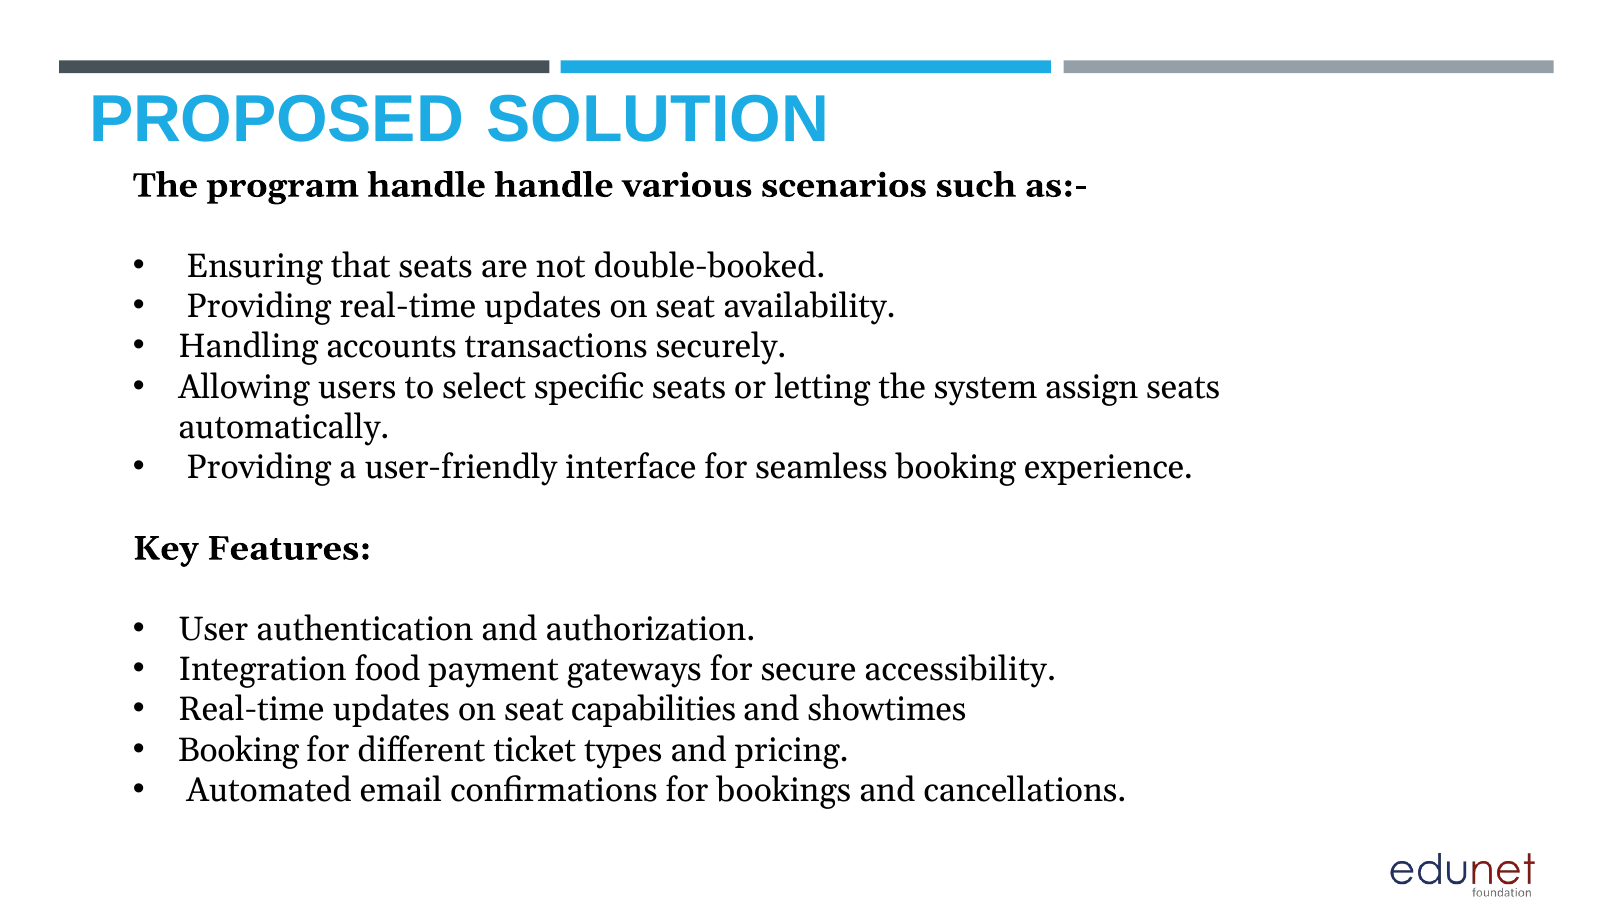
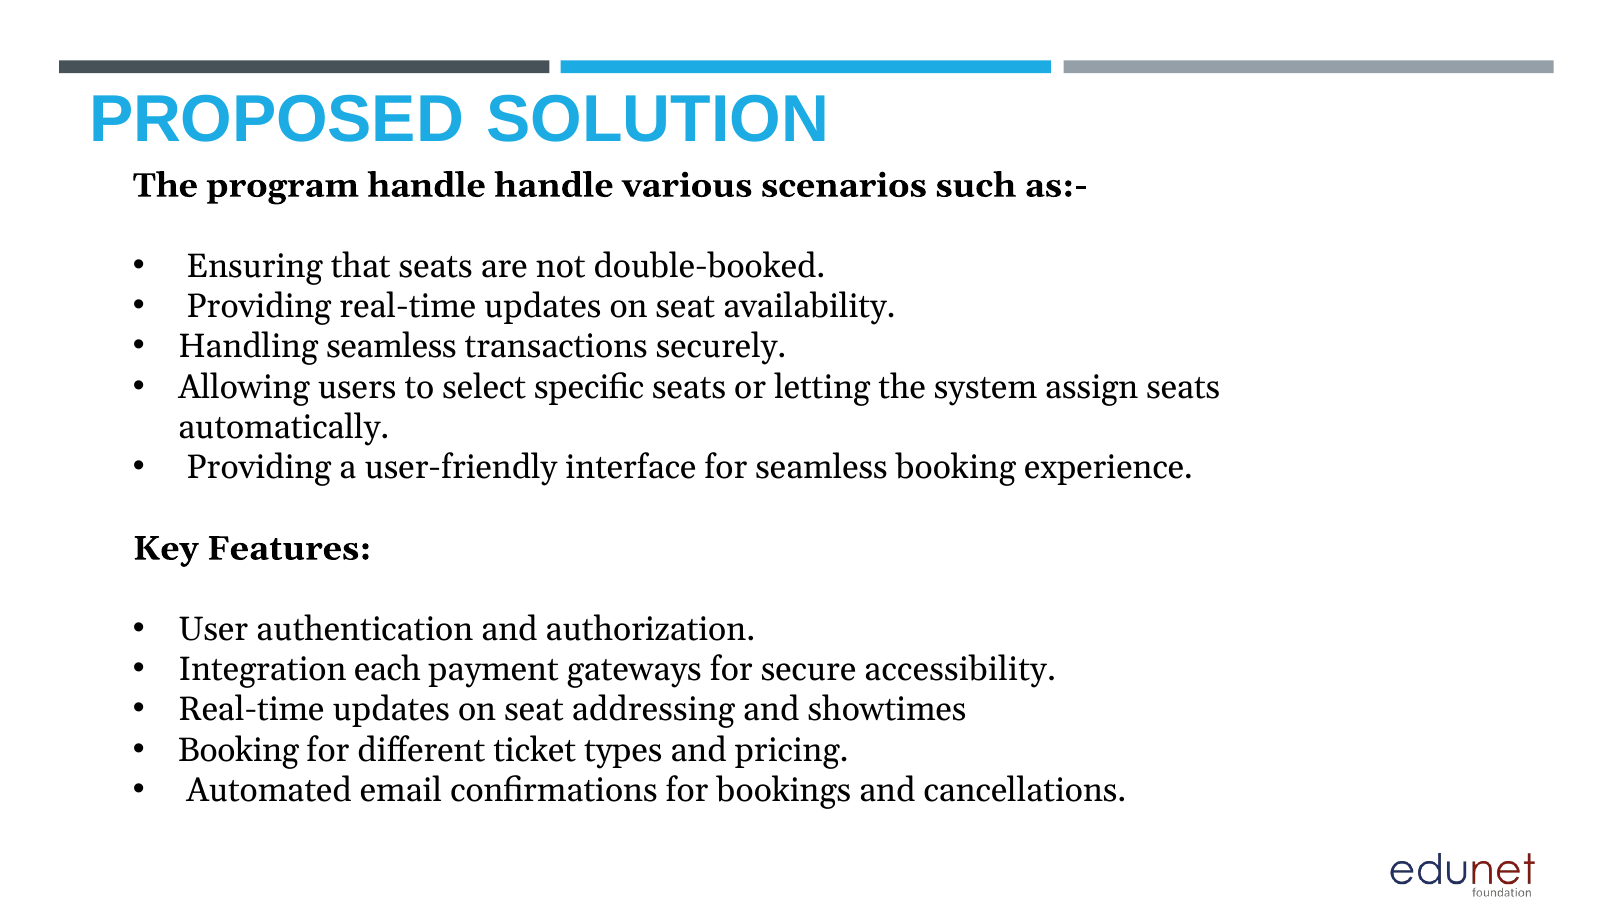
Handling accounts: accounts -> seamless
food: food -> each
capabilities: capabilities -> addressing
